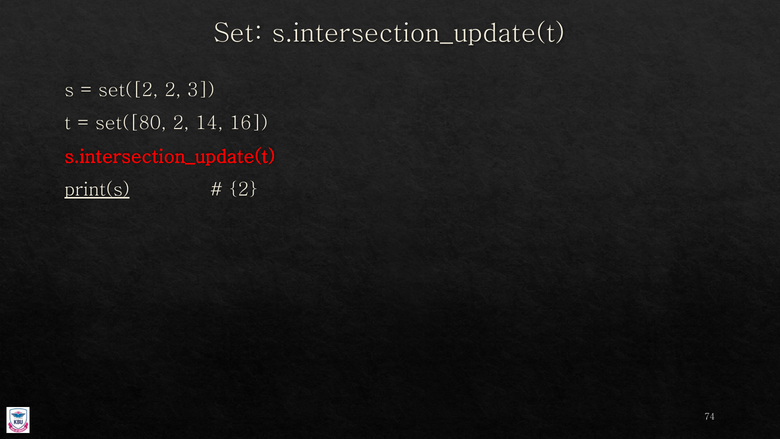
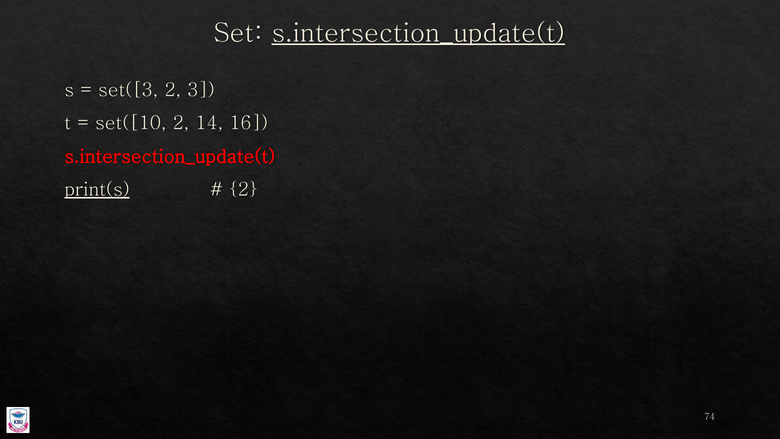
s.intersection_update(t at (418, 33) underline: none -> present
set([2: set([2 -> set([3
set([80: set([80 -> set([10
